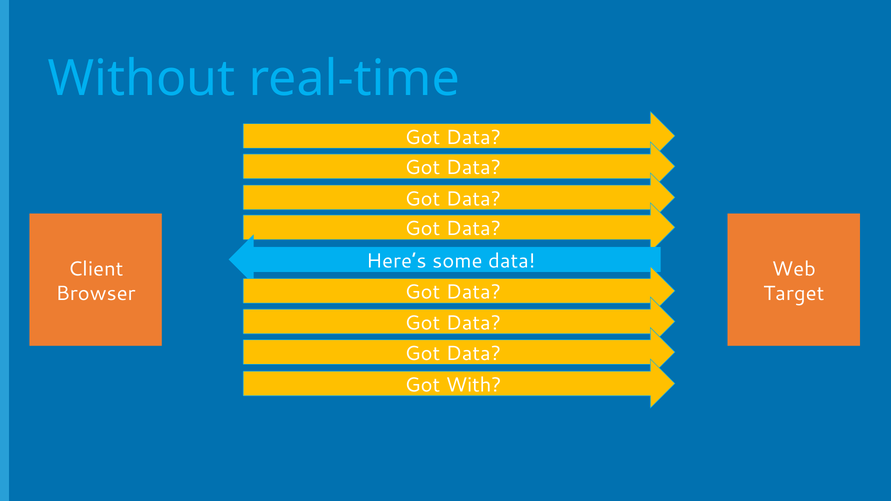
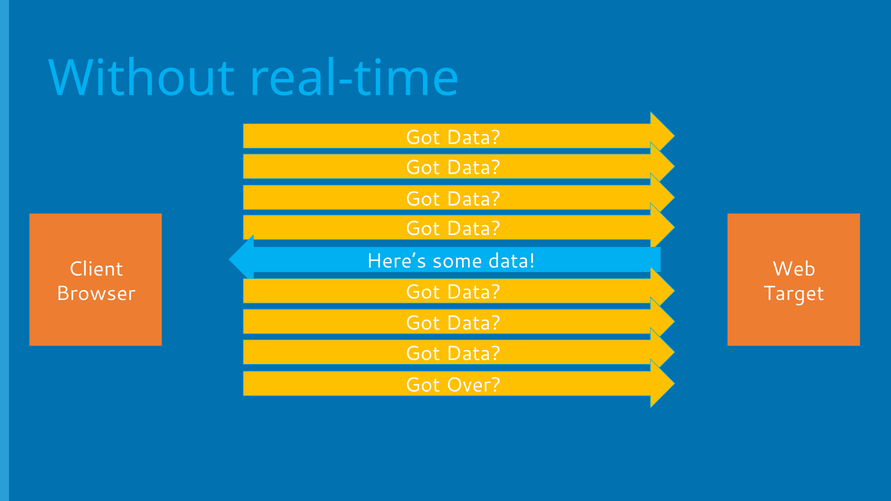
With: With -> Over
